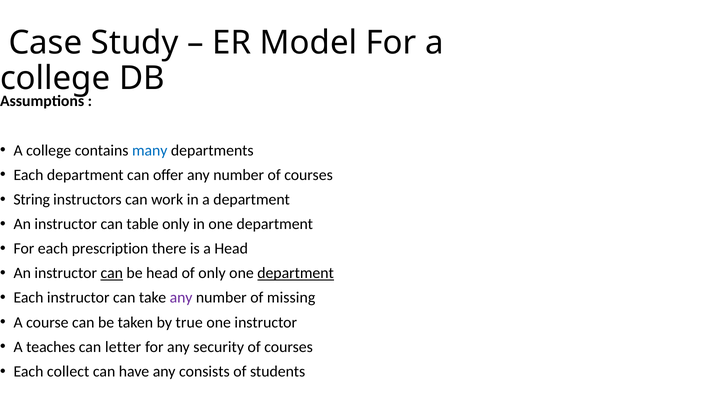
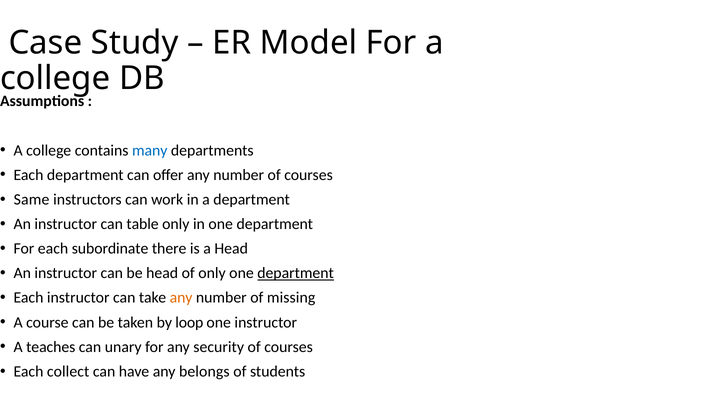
String: String -> Same
prescription: prescription -> subordinate
can at (112, 273) underline: present -> none
any at (181, 297) colour: purple -> orange
true: true -> loop
letter: letter -> unary
consists: consists -> belongs
